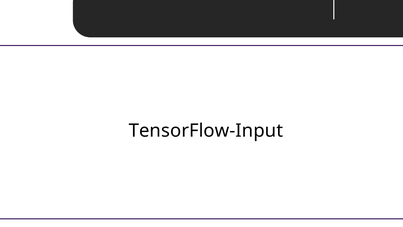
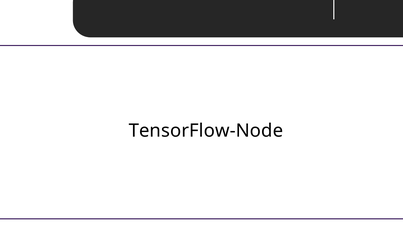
TensorFlow-Input: TensorFlow-Input -> TensorFlow-Node
